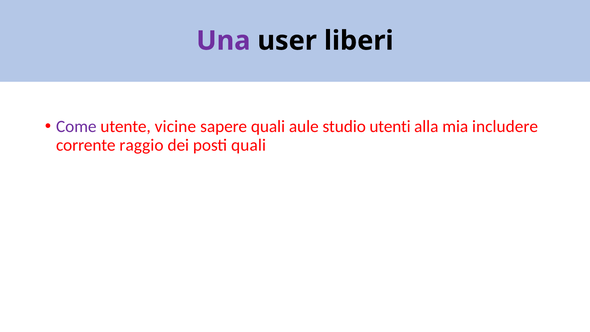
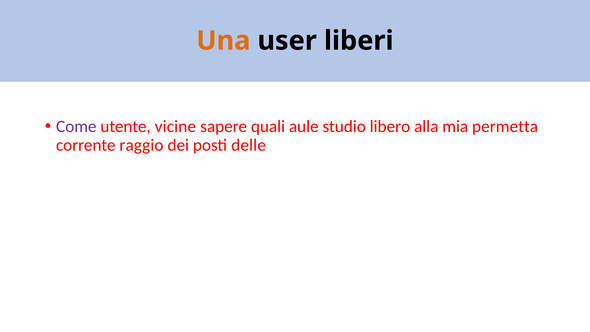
Una colour: purple -> orange
utenti: utenti -> libero
includere: includere -> permetta
posti quali: quali -> delle
